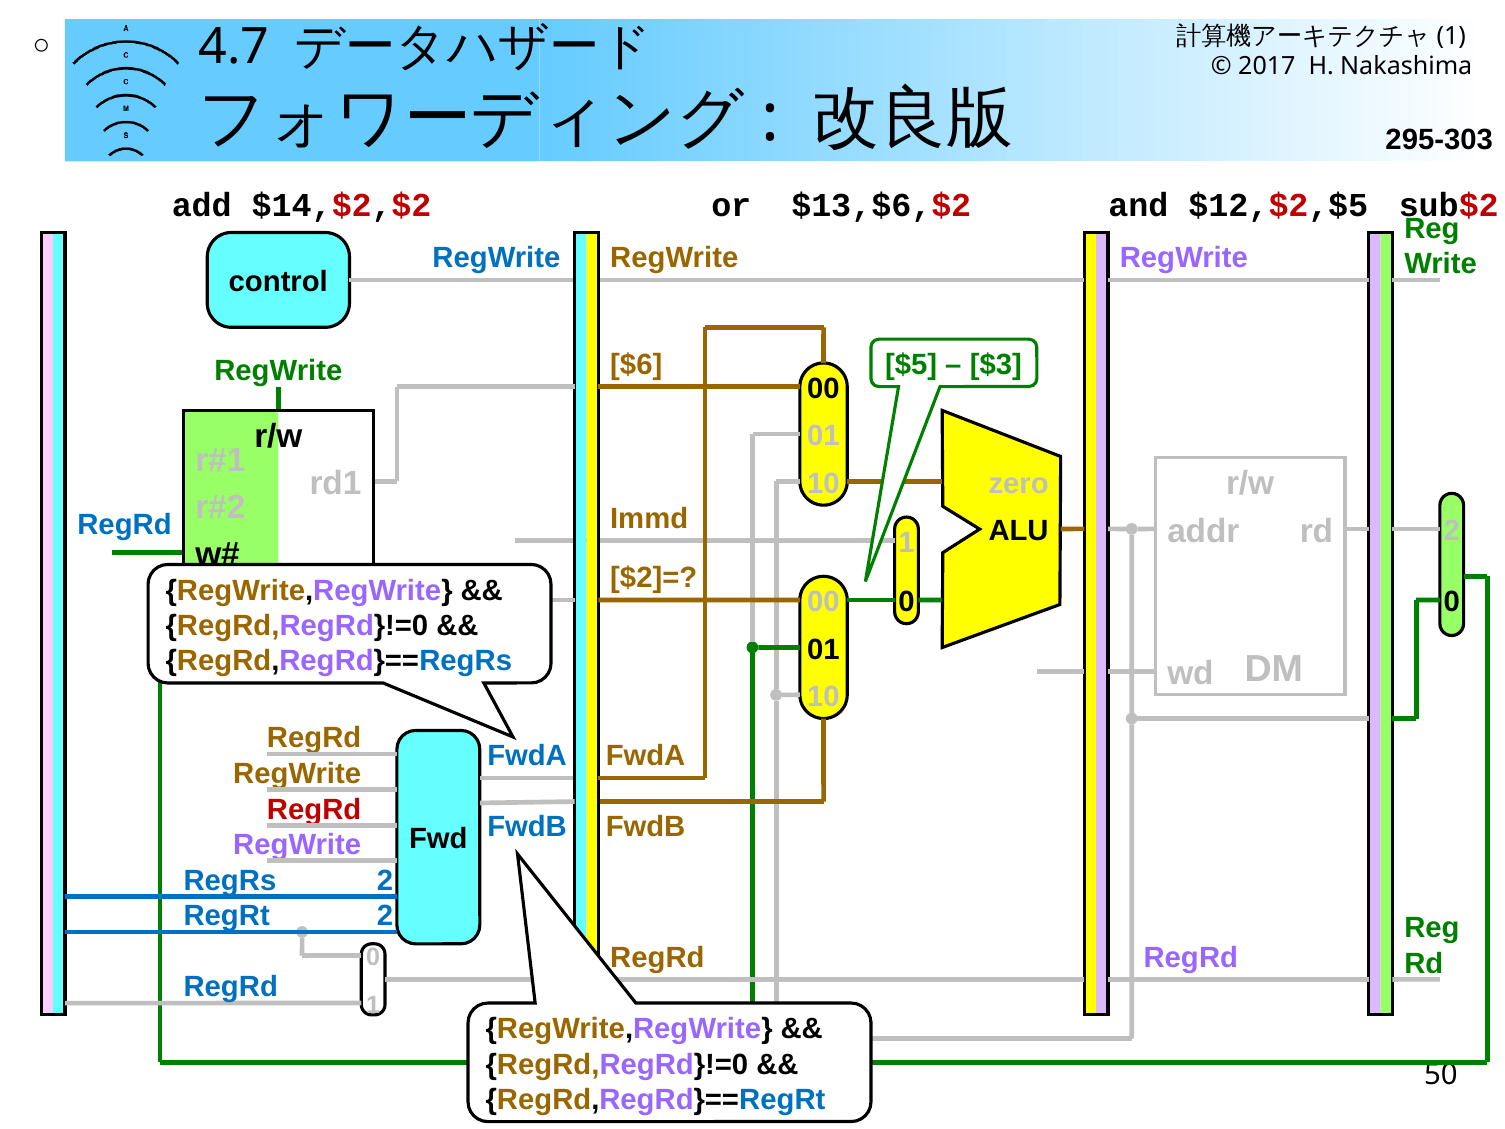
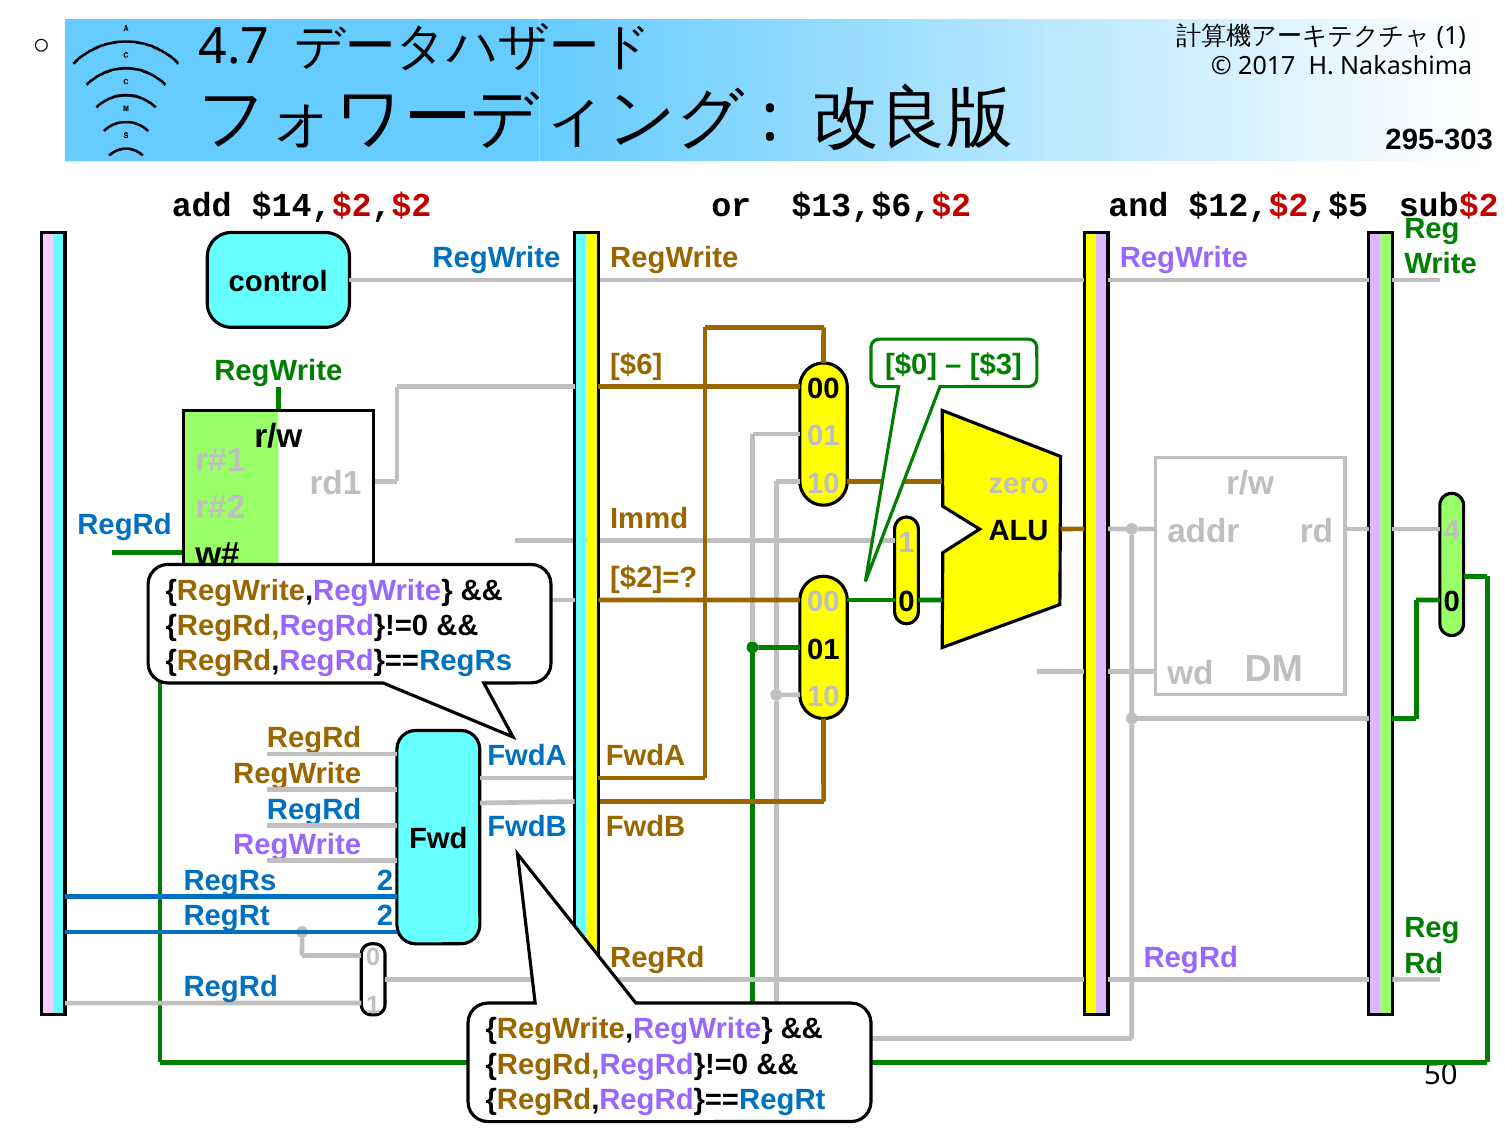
$5: $5 -> $0
2 at (1452, 531): 2 -> 4
RegRd at (314, 809) colour: red -> blue
